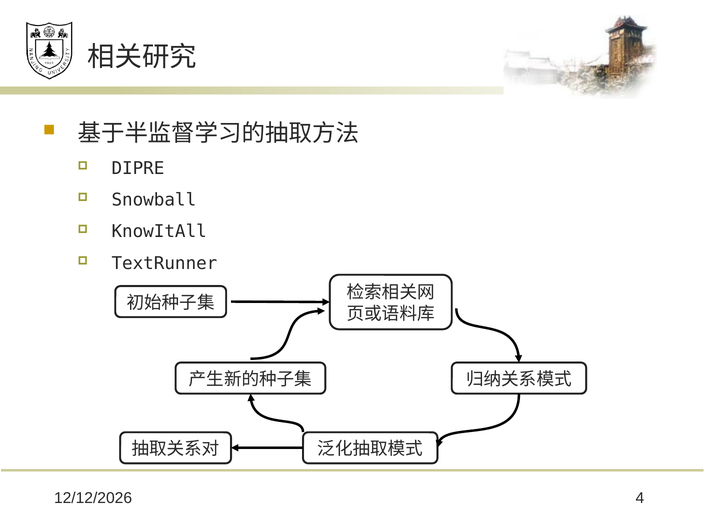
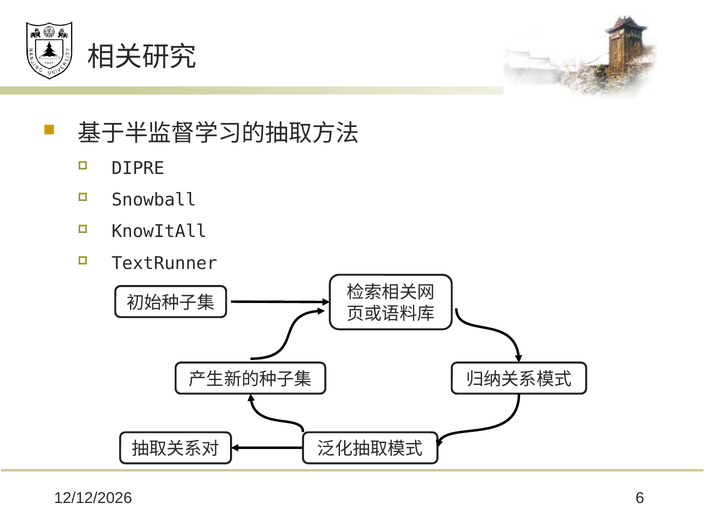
4: 4 -> 6
